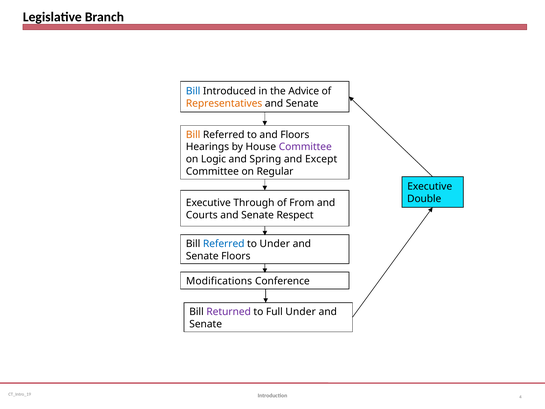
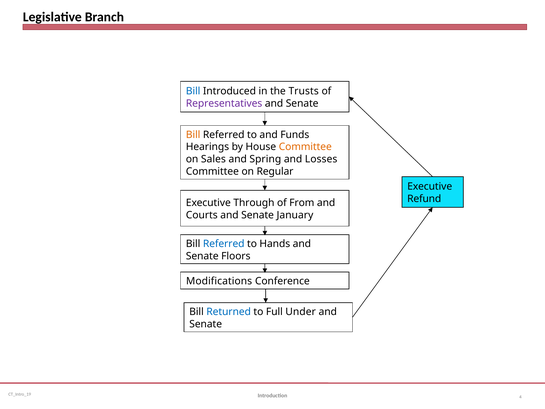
Advice: Advice -> Trusts
Representatives colour: orange -> purple
and Floors: Floors -> Funds
Committee at (305, 147) colour: purple -> orange
Logic: Logic -> Sales
Except: Except -> Losses
Double: Double -> Refund
Respect: Respect -> January
to Under: Under -> Hands
Returned colour: purple -> blue
